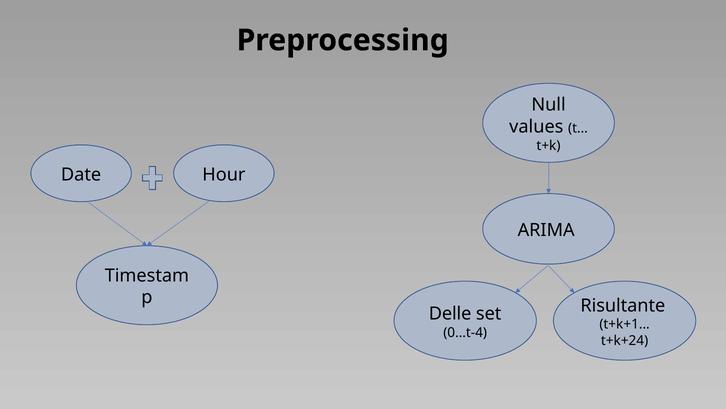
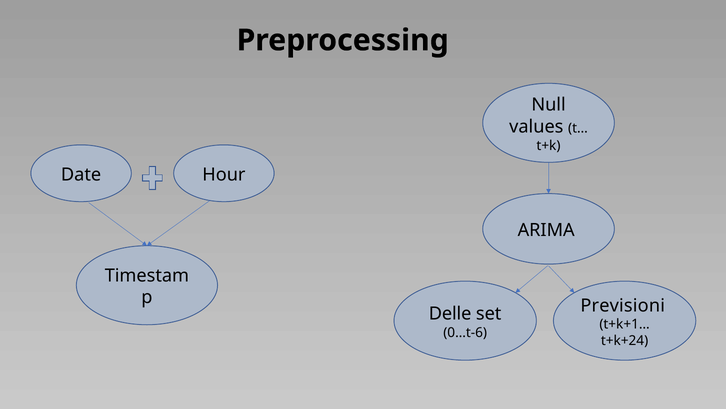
Risultante: Risultante -> Previsioni
0…t-4: 0…t-4 -> 0…t-6
